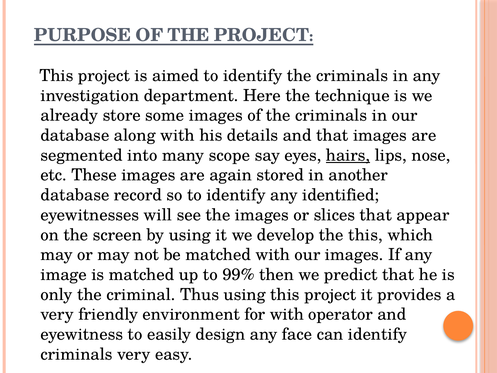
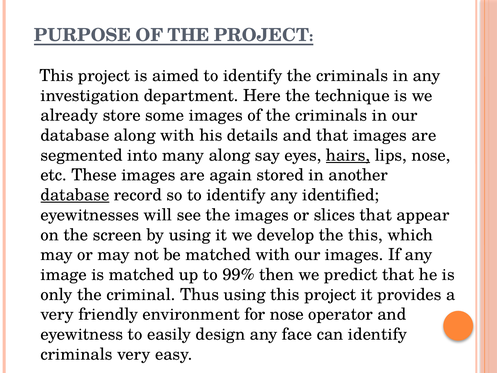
many scope: scope -> along
database at (75, 195) underline: none -> present
for with: with -> nose
